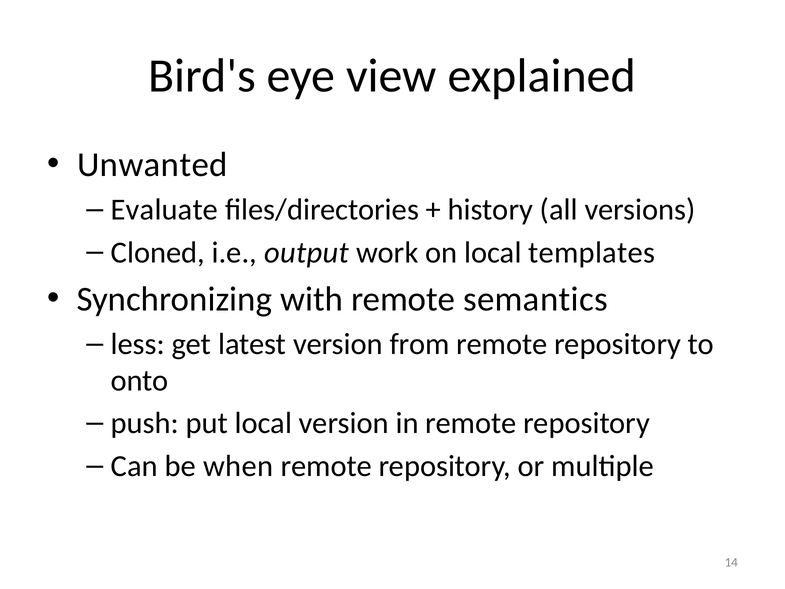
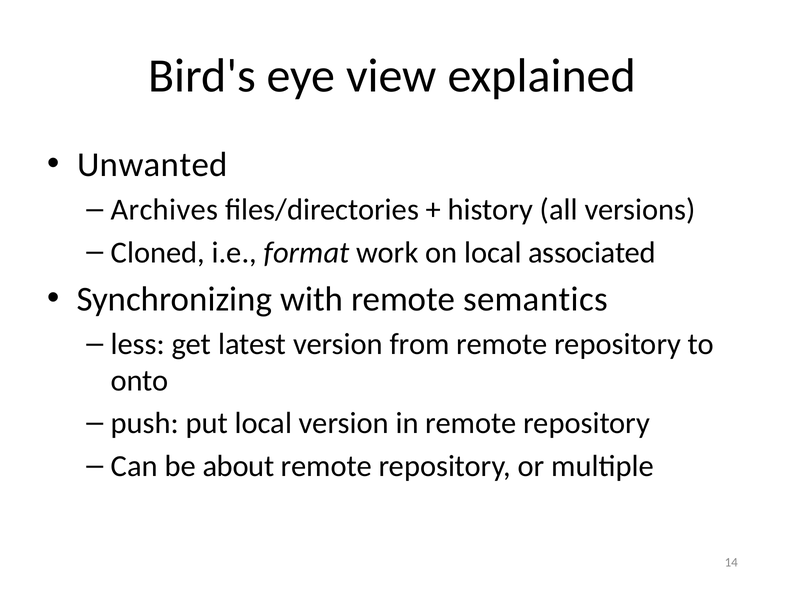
Evaluate: Evaluate -> Archives
output: output -> format
templates: templates -> associated
when: when -> about
